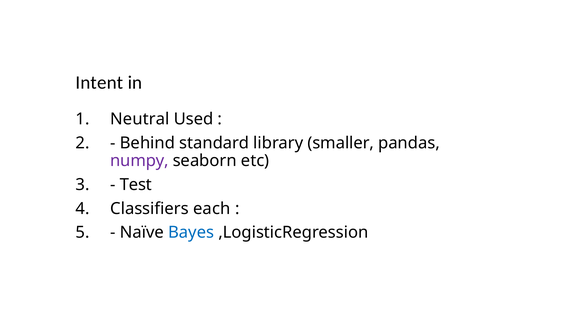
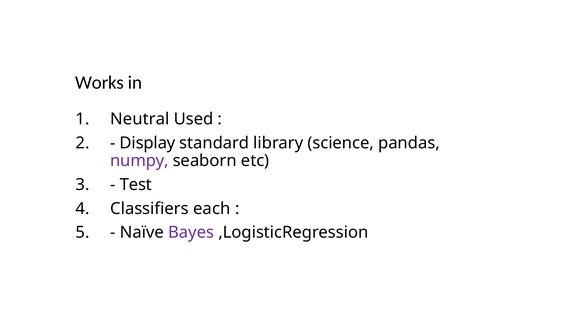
Intent: Intent -> Works
Behind: Behind -> Display
smaller: smaller -> science
Bayes colour: blue -> purple
